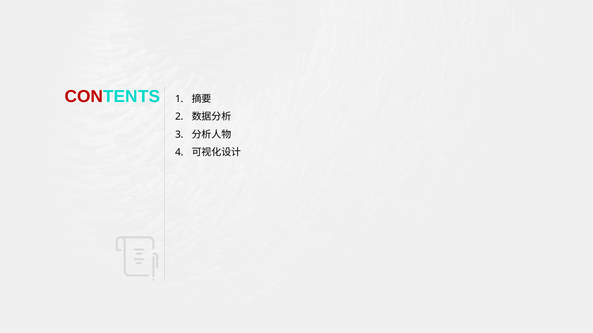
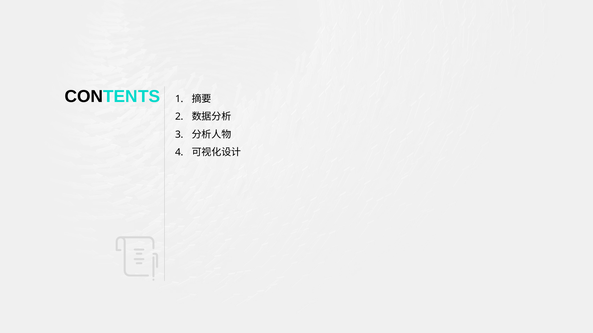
CON colour: red -> black
